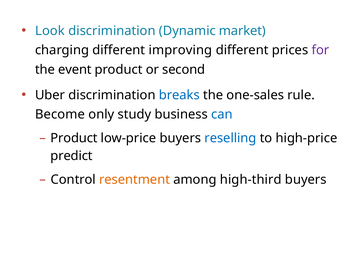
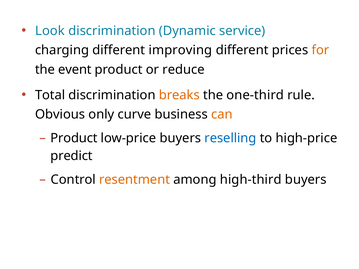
market: market -> service
for colour: purple -> orange
second: second -> reduce
Uber: Uber -> Total
breaks colour: blue -> orange
one-sales: one-sales -> one-third
Become: Become -> Obvious
study: study -> curve
can colour: blue -> orange
